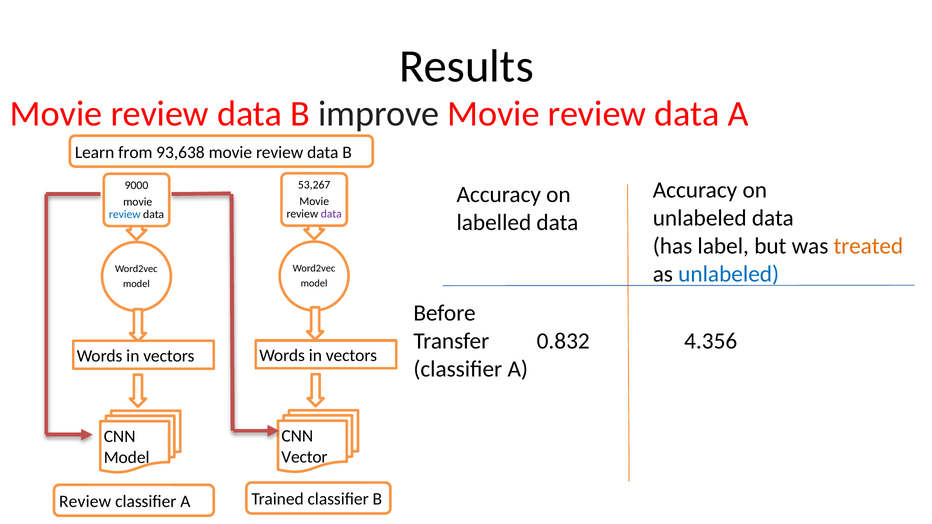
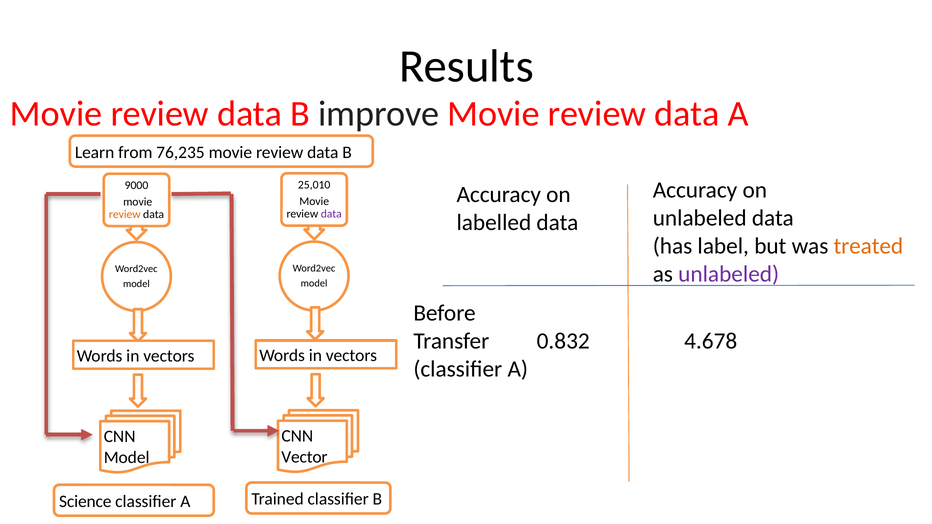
93,638: 93,638 -> 76,235
53,267: 53,267 -> 25,010
review at (125, 215) colour: blue -> orange
unlabeled at (729, 274) colour: blue -> purple
4.356: 4.356 -> 4.678
Review at (85, 502): Review -> Science
